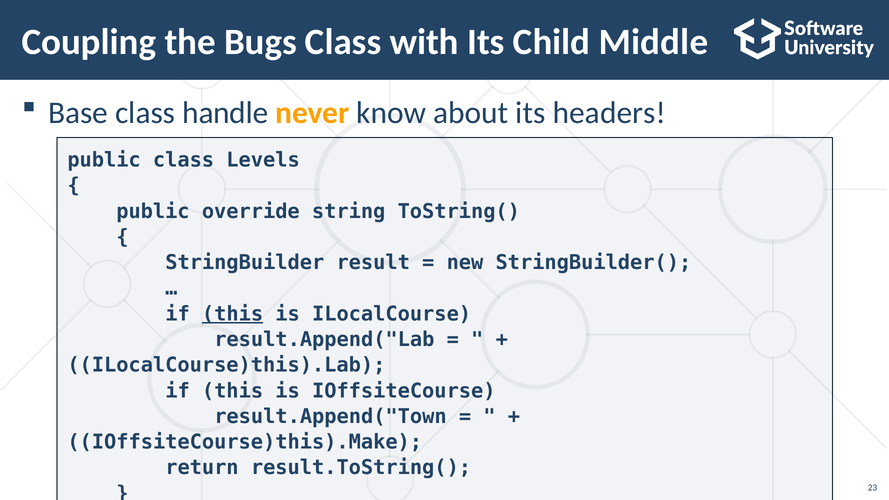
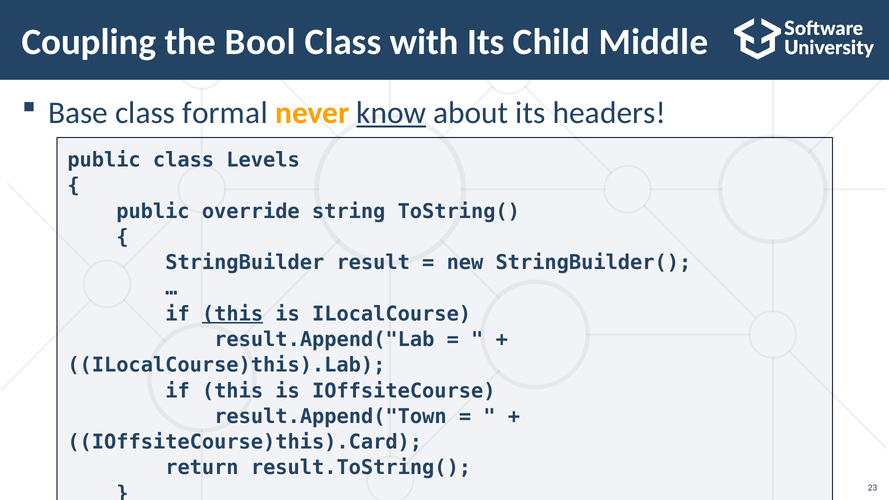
Bugs: Bugs -> Bool
handle: handle -> formal
know underline: none -> present
IOffsiteCourse)this).Make: IOffsiteCourse)this).Make -> IOffsiteCourse)this).Card
